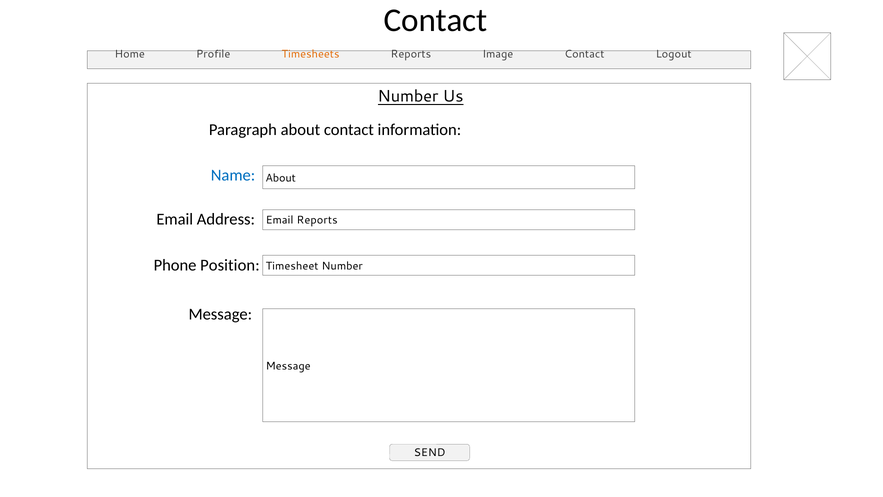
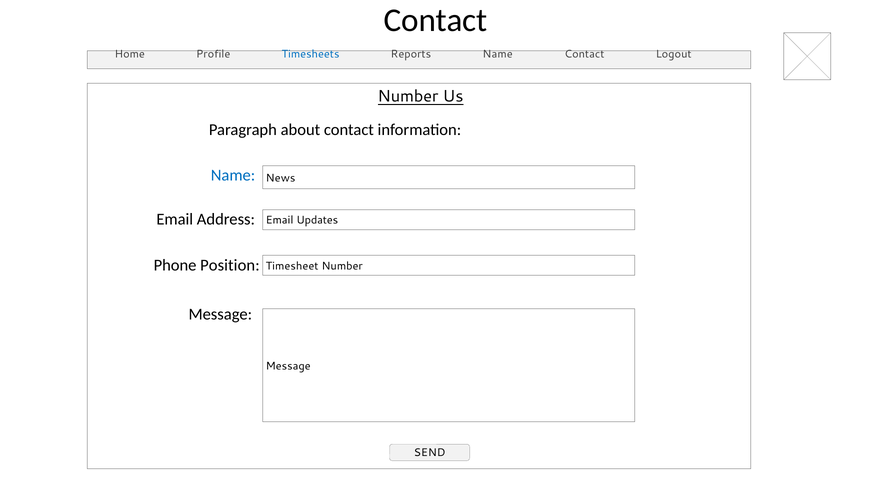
Timesheets colour: orange -> blue
Reports Image: Image -> Name
About at (281, 178): About -> News
Email Reports: Reports -> Updates
